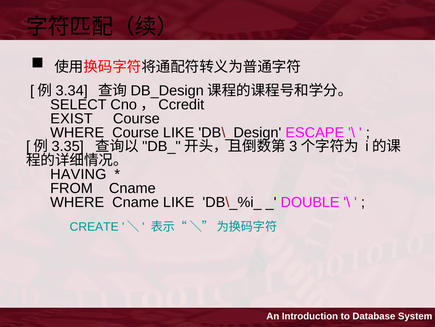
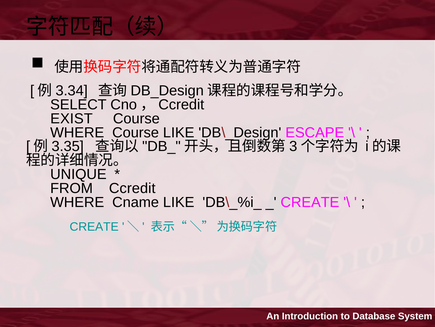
HAVING: HAVING -> UNIQUE
FROM Cname: Cname -> Ccredit
DOUBLE at (310, 202): DOUBLE -> CREATE
